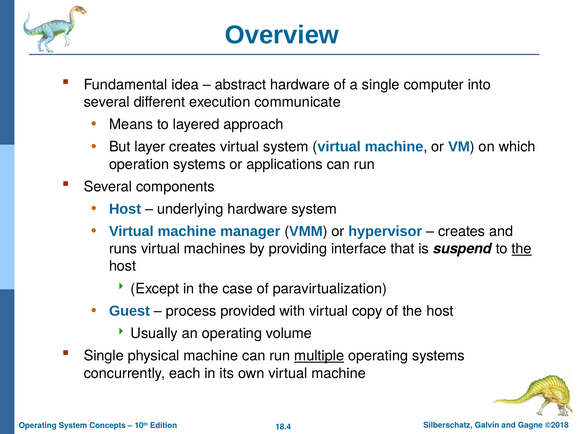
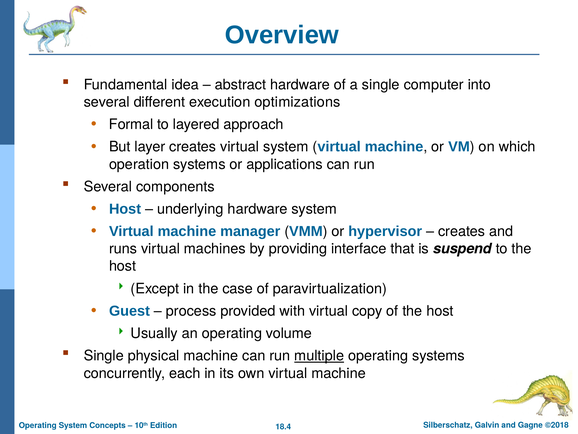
communicate: communicate -> optimizations
Means: Means -> Formal
the at (522, 249) underline: present -> none
